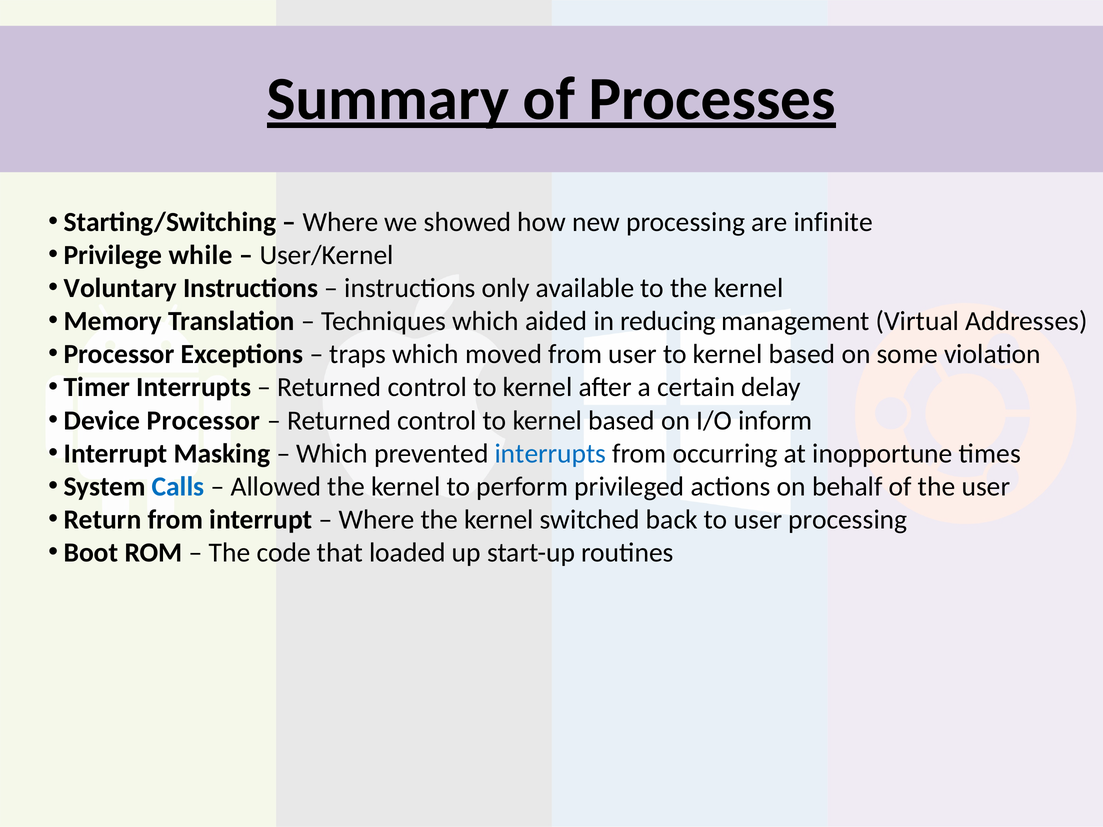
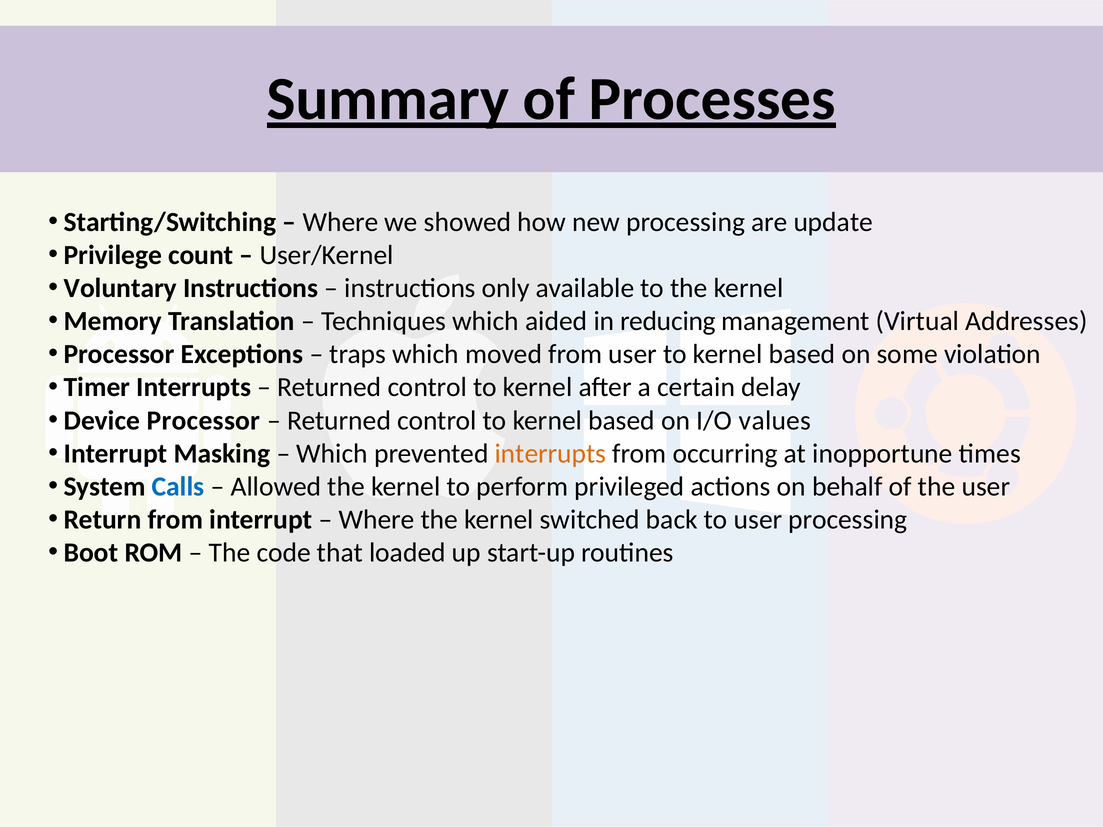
infinite: infinite -> update
while: while -> count
inform: inform -> values
interrupts at (550, 454) colour: blue -> orange
